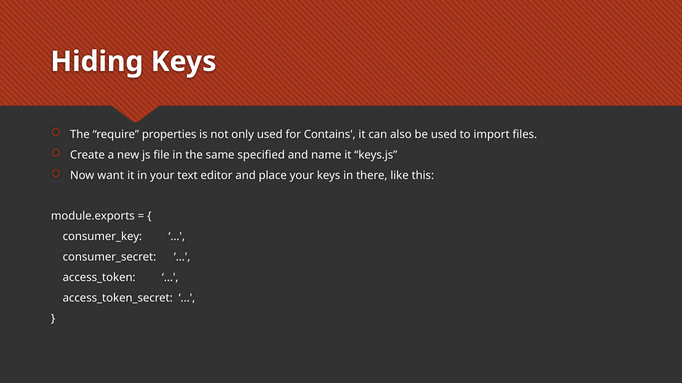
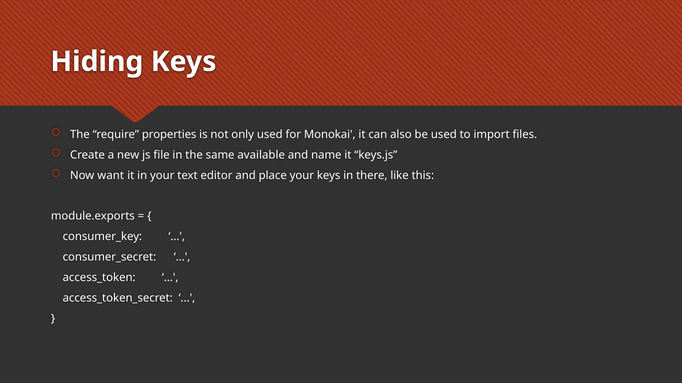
Contains: Contains -> Monokai
specified: specified -> available
